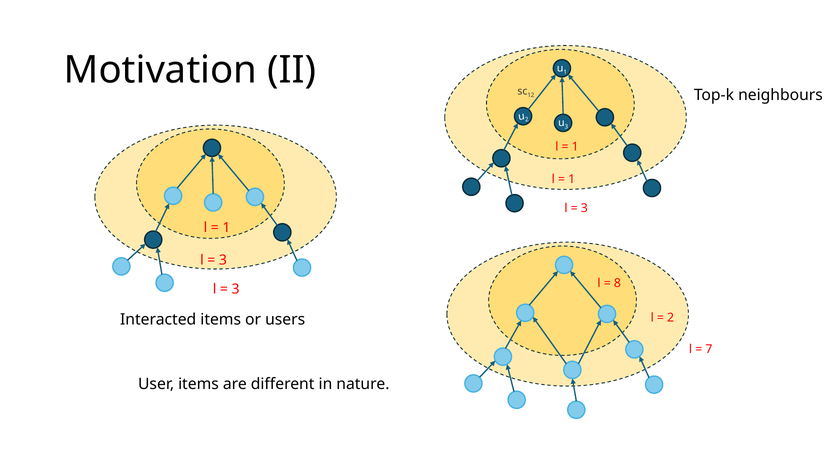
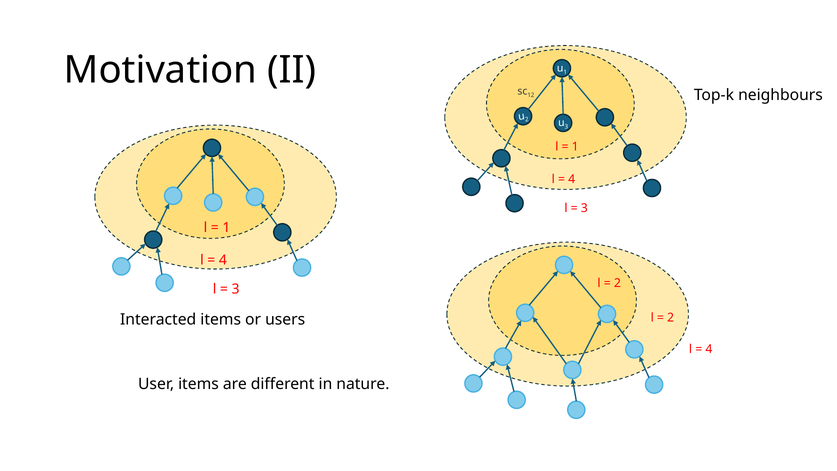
1 at (572, 179): 1 -> 4
3 at (223, 260): 3 -> 4
8 at (617, 283): 8 -> 2
7 at (709, 349): 7 -> 4
